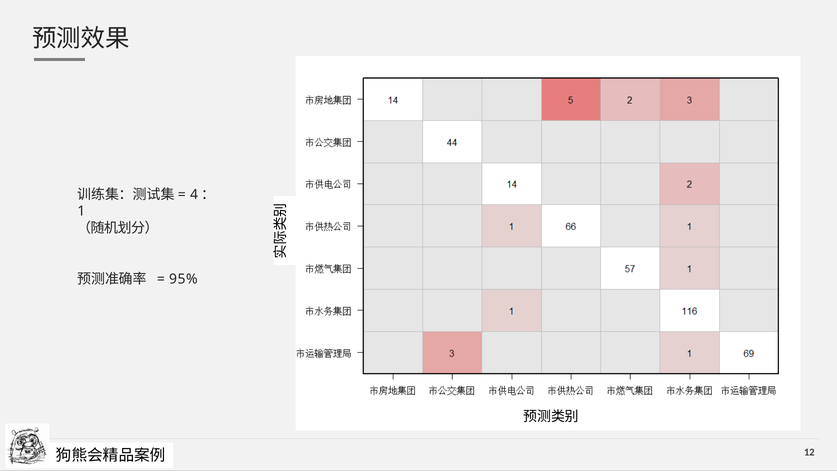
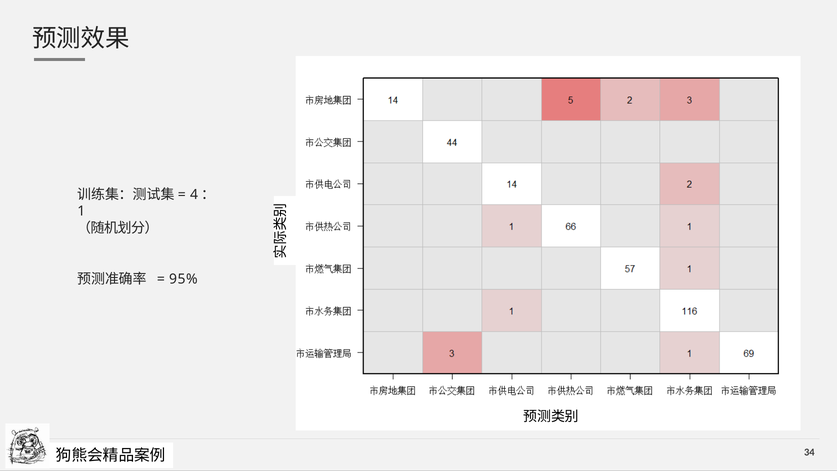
12: 12 -> 34
